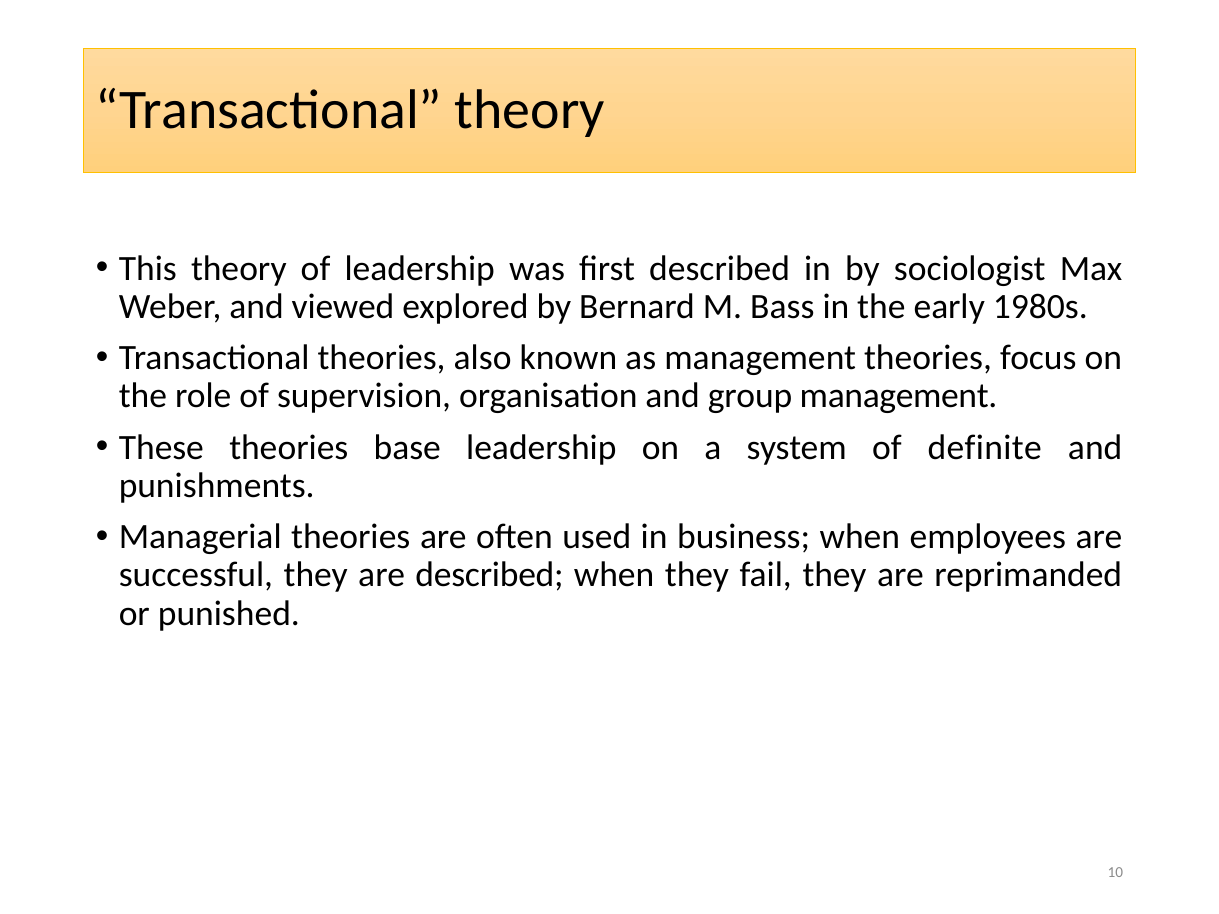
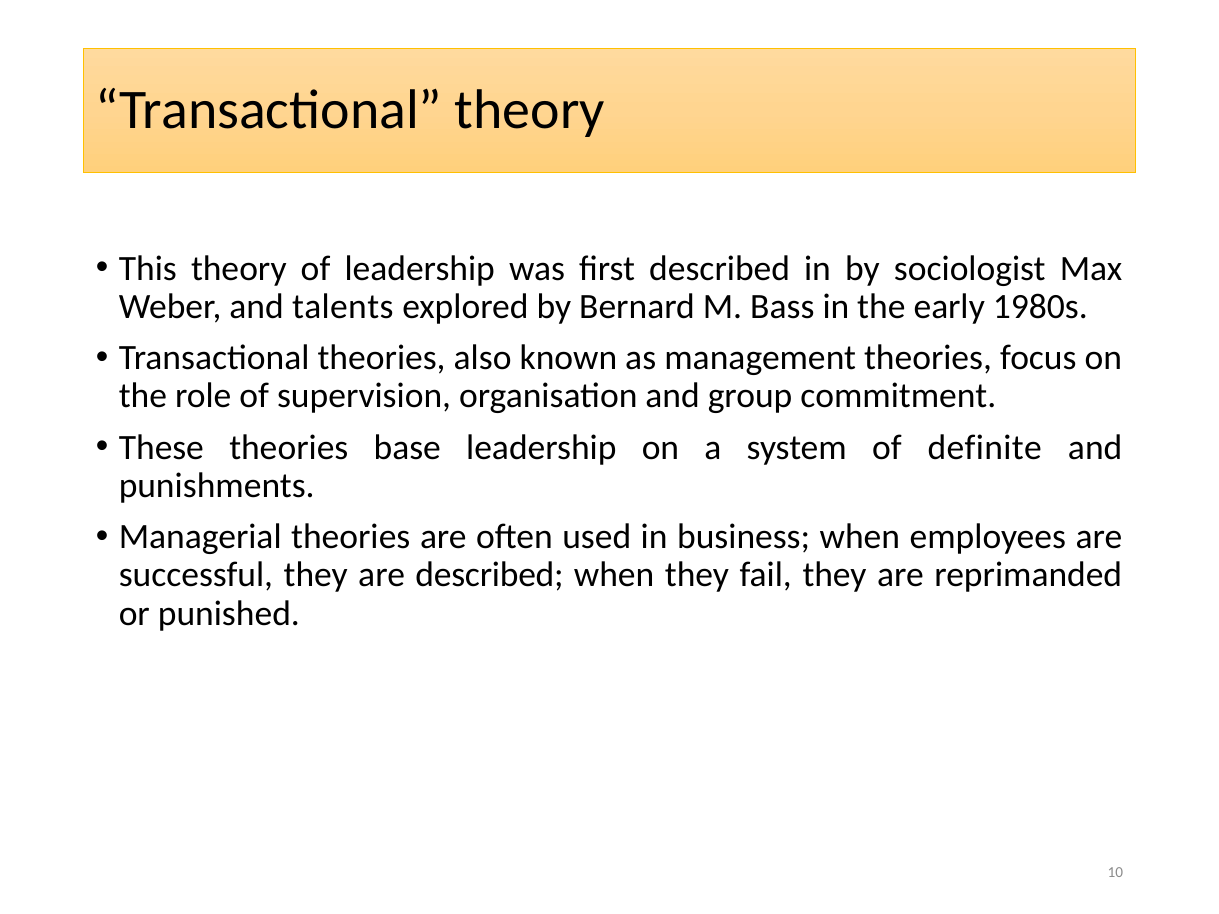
viewed: viewed -> talents
group management: management -> commitment
